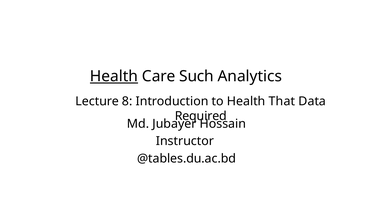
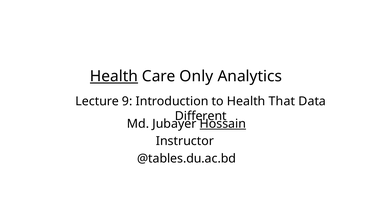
Such: Such -> Only
8: 8 -> 9
Required: Required -> Different
Hossain underline: none -> present
